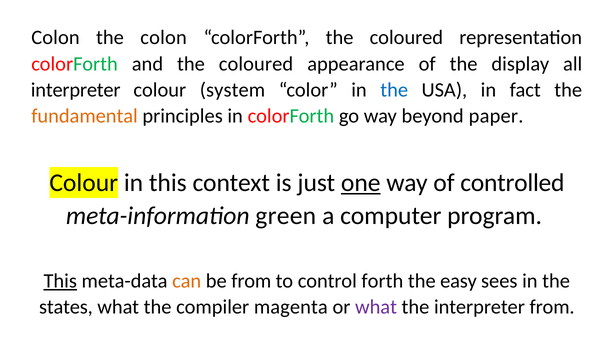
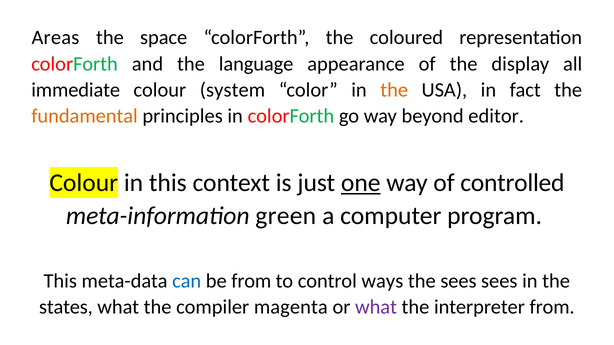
Colon at (55, 38): Colon -> Areas
the colon: colon -> space
and the coloured: coloured -> language
interpreter at (76, 90): interpreter -> immediate
the at (394, 90) colour: blue -> orange
paper: paper -> editor
This at (60, 281) underline: present -> none
can colour: orange -> blue
forth: forth -> ways
the easy: easy -> sees
